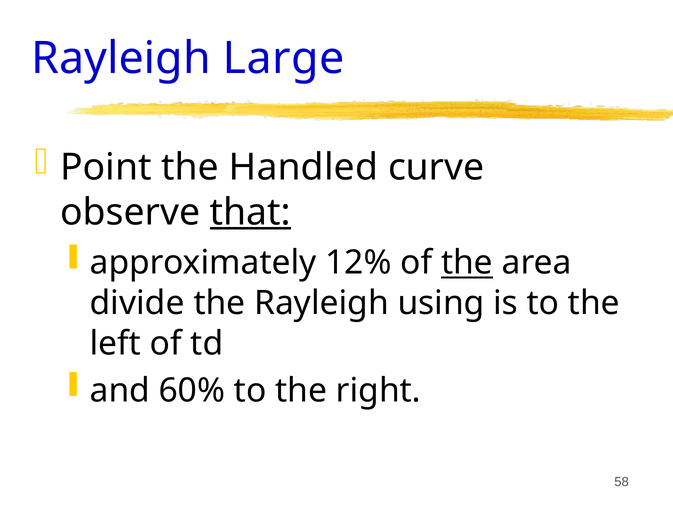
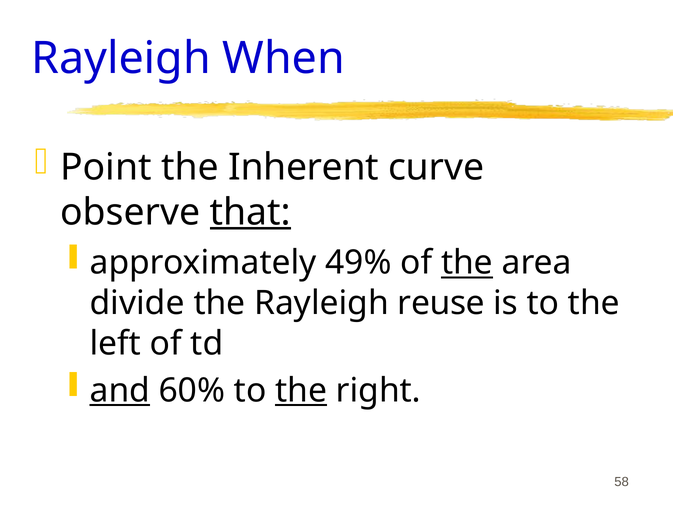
Large: Large -> When
Handled: Handled -> Inherent
12%: 12% -> 49%
using: using -> reuse
and underline: none -> present
the at (301, 391) underline: none -> present
